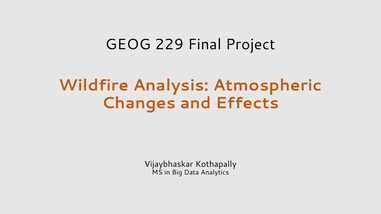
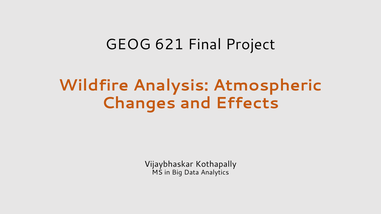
229: 229 -> 621
